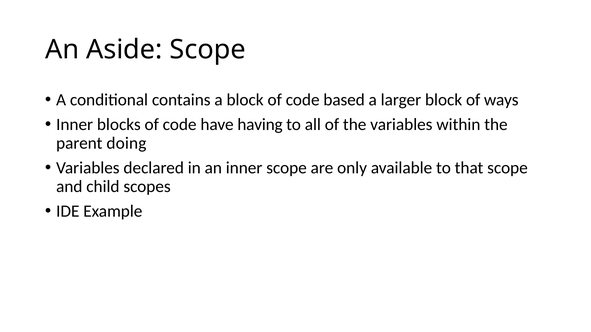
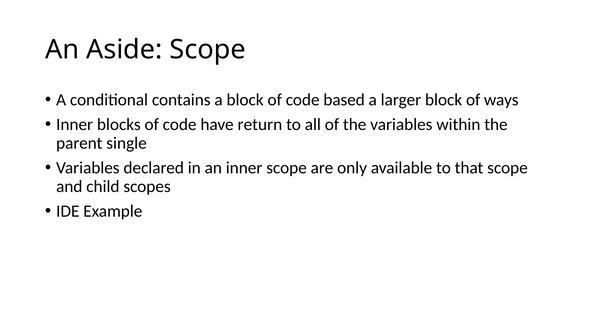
having: having -> return
doing: doing -> single
